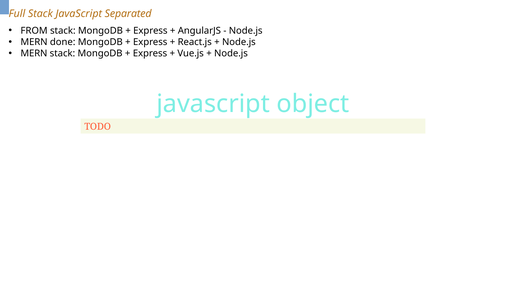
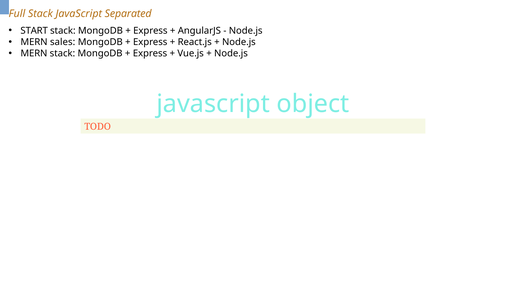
FROM: FROM -> START
done: done -> sales
